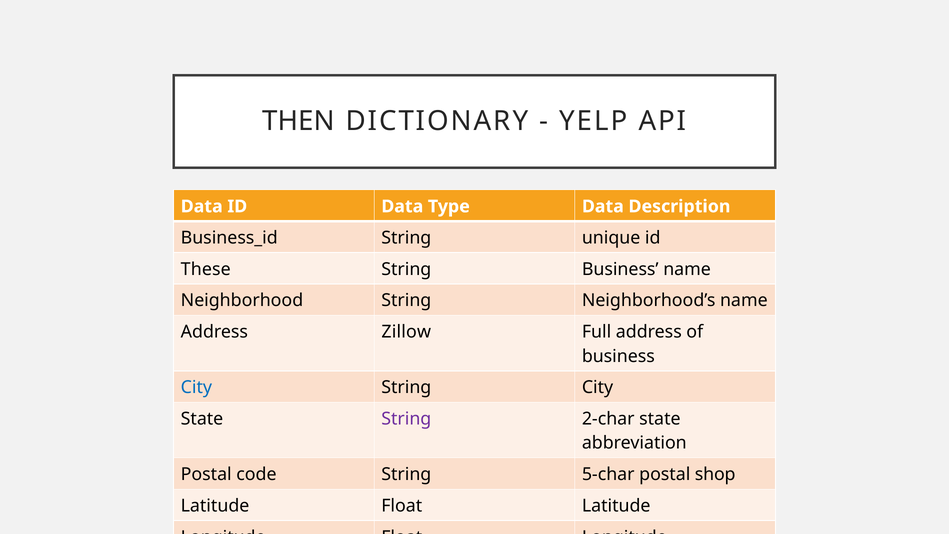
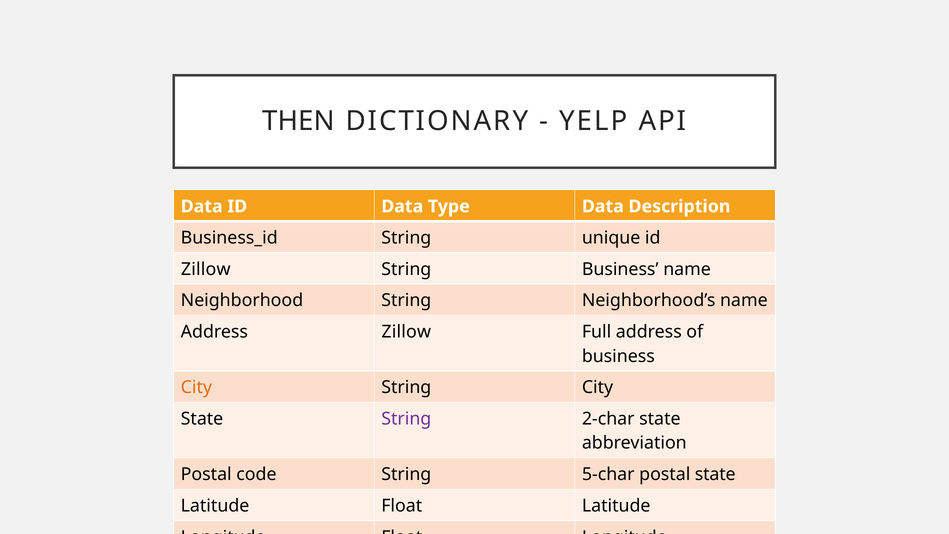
These at (206, 269): These -> Zillow
City at (196, 387) colour: blue -> orange
postal shop: shop -> state
